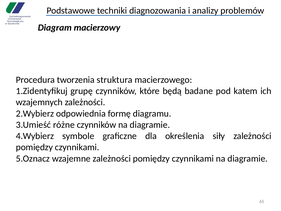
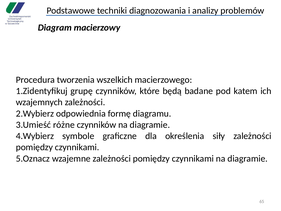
struktura: struktura -> wszelkich
